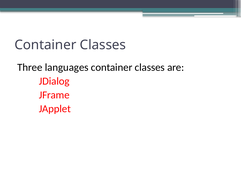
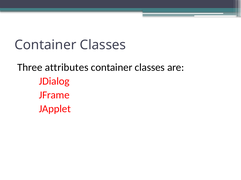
languages: languages -> attributes
